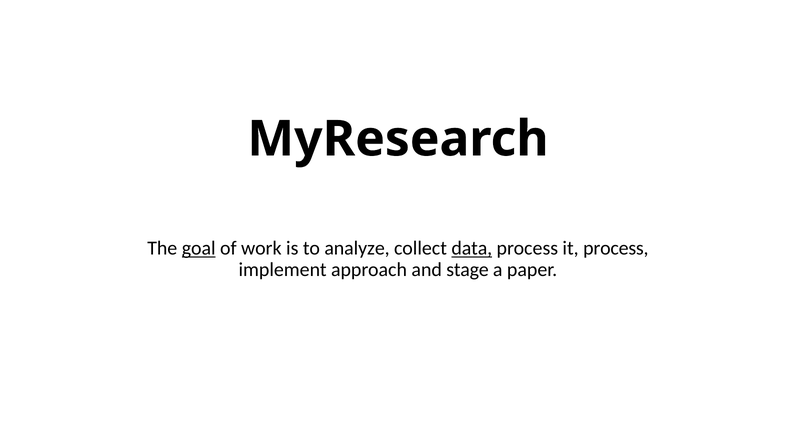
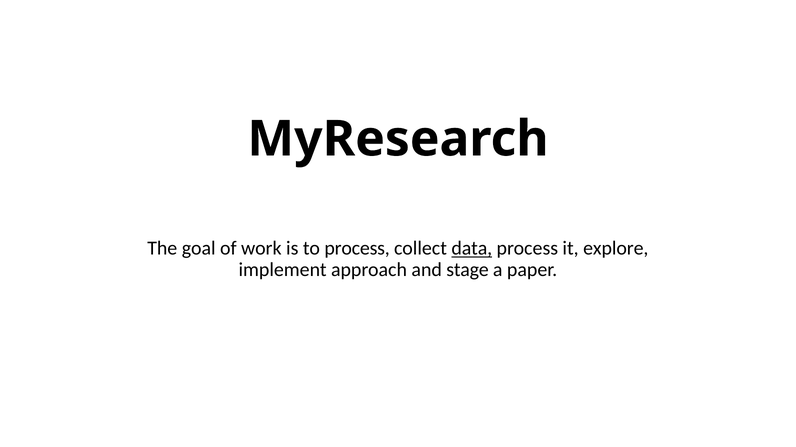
goal underline: present -> none
to analyze: analyze -> process
it process: process -> explore
